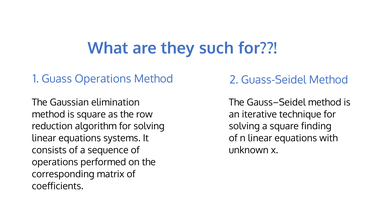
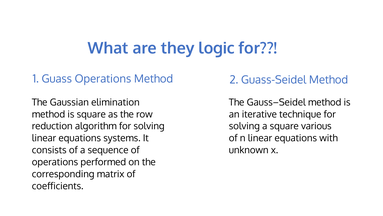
such: such -> logic
finding: finding -> various
